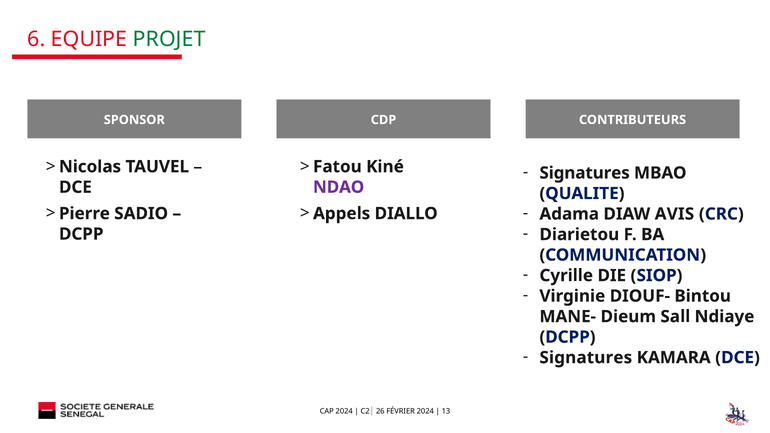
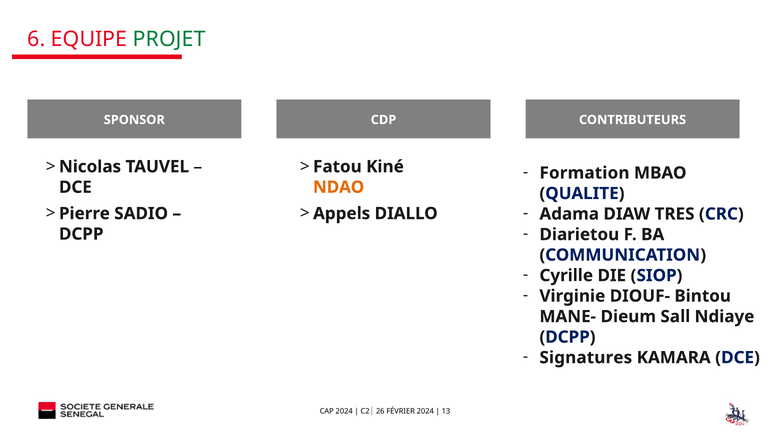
Signatures at (585, 173): Signatures -> Formation
NDAO colour: purple -> orange
AVIS: AVIS -> TRES
